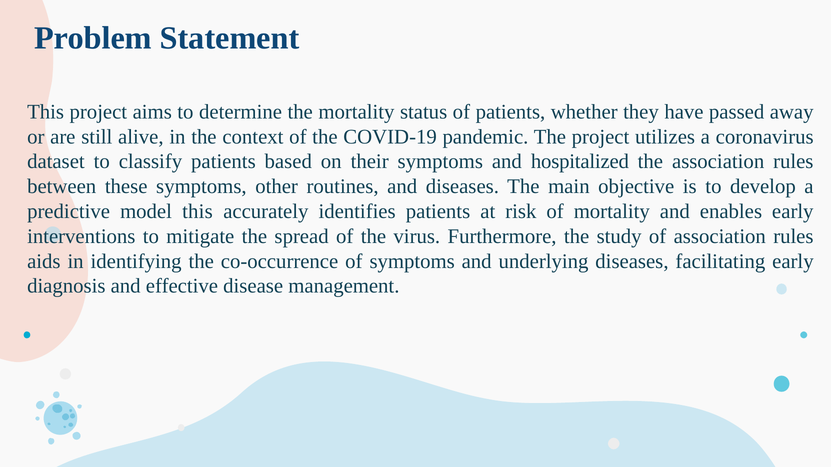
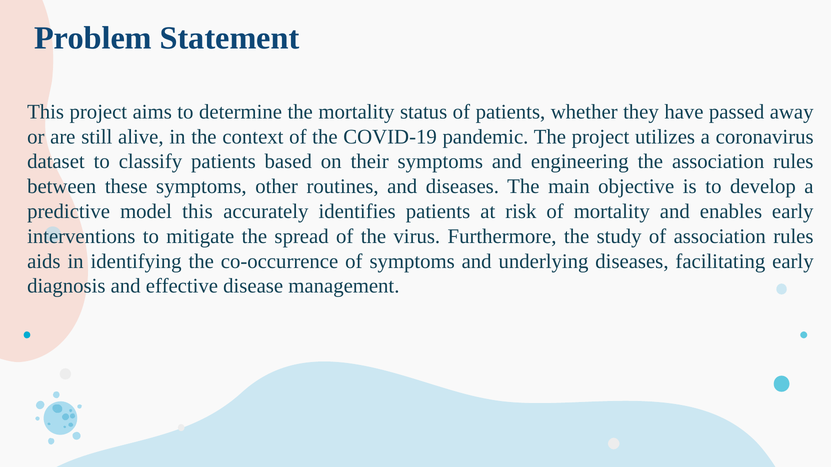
hospitalized: hospitalized -> engineering
